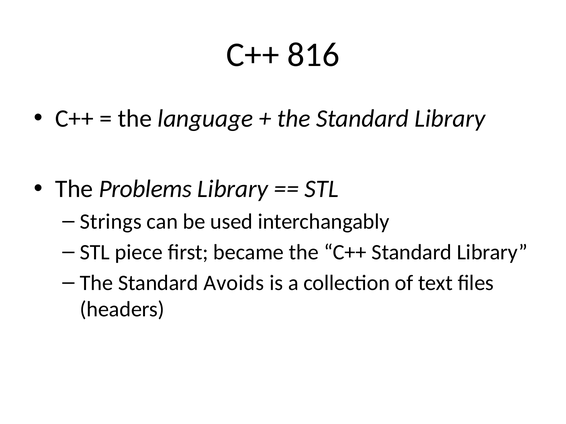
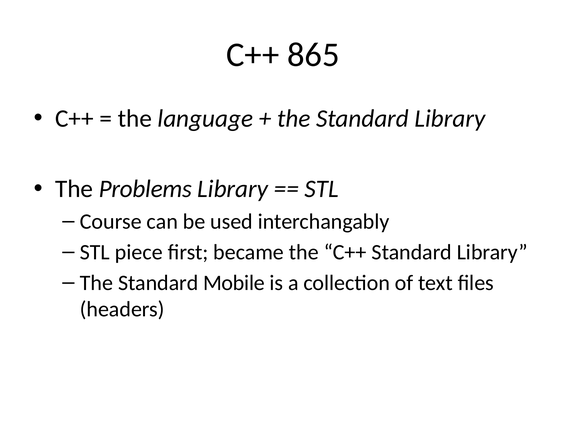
816: 816 -> 865
Strings: Strings -> Course
Avoids: Avoids -> Mobile
